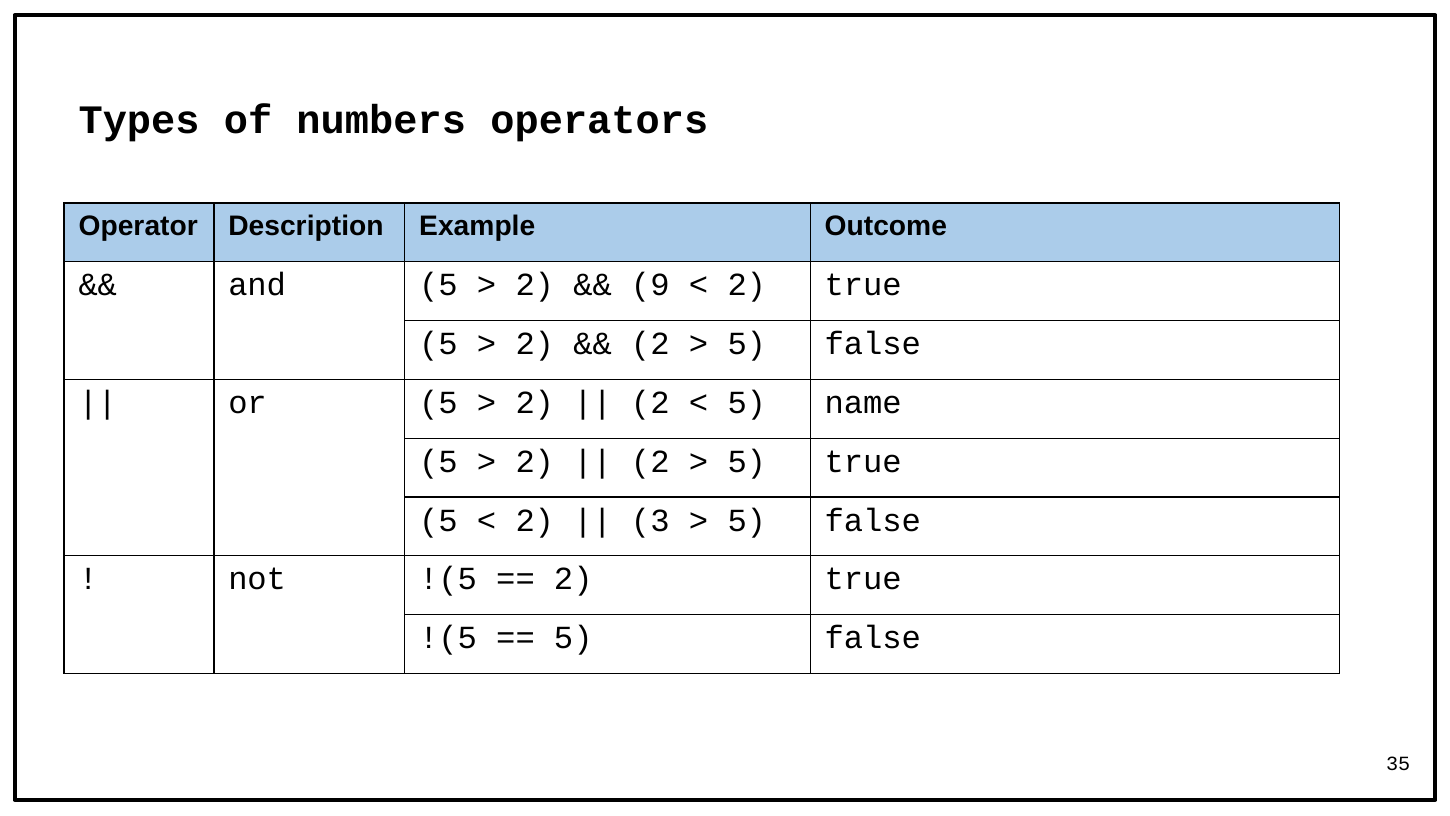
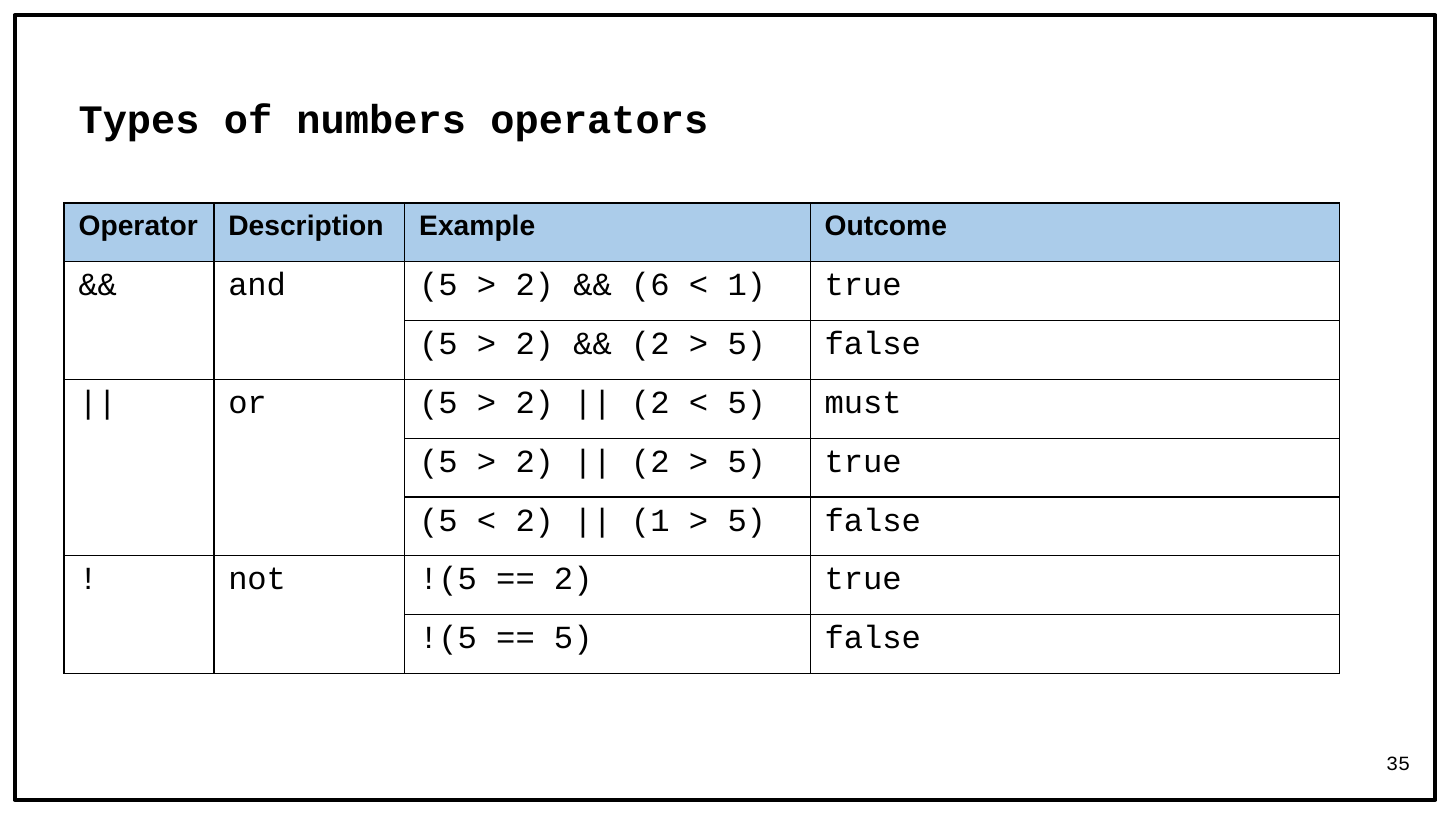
9: 9 -> 6
2 at (747, 285): 2 -> 1
name: name -> must
3 at (650, 520): 3 -> 1
